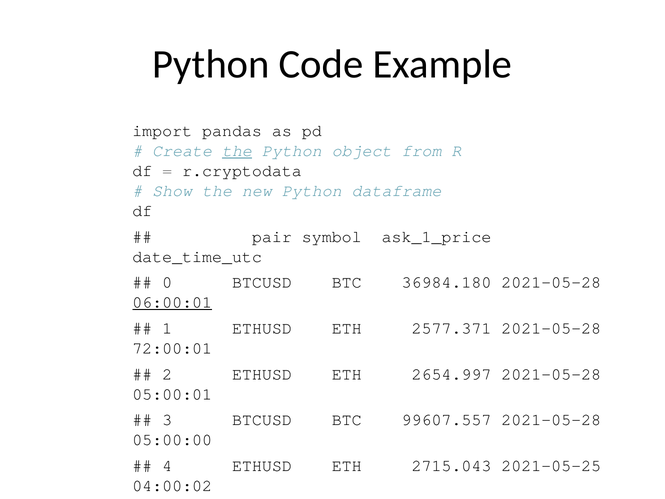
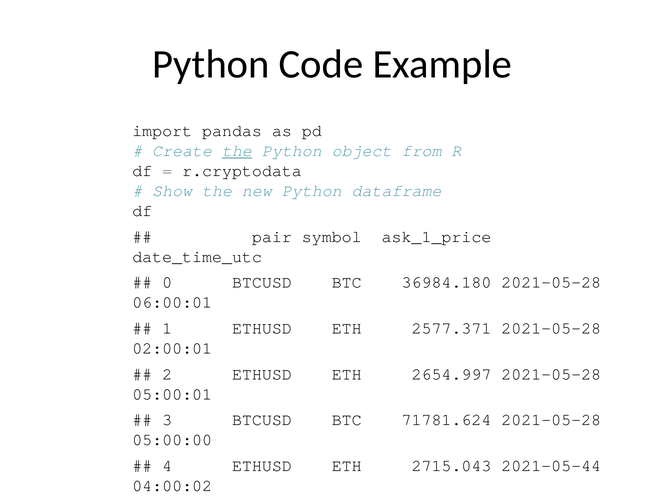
06:00:01 underline: present -> none
72:00:01: 72:00:01 -> 02:00:01
99607.557: 99607.557 -> 71781.624
2021-05-25: 2021-05-25 -> 2021-05-44
